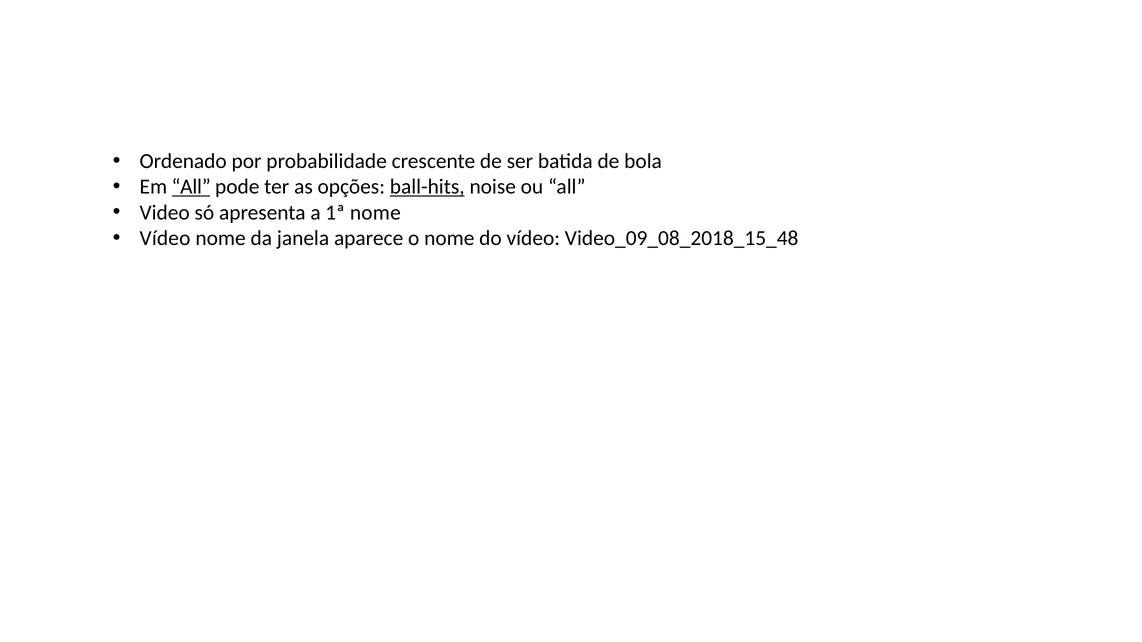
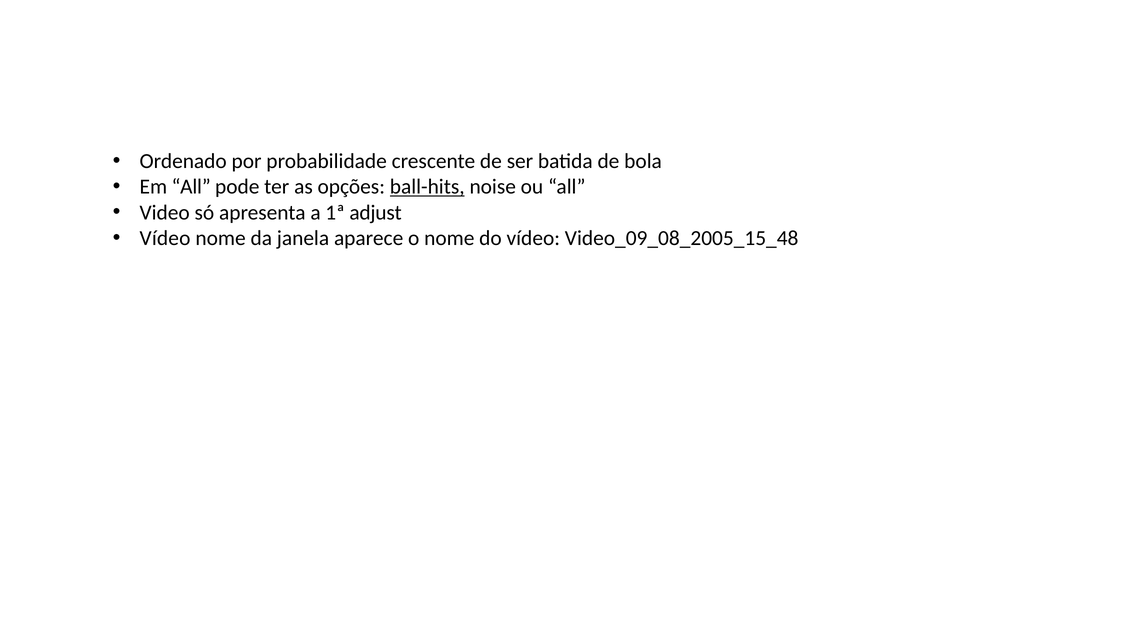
All at (191, 187) underline: present -> none
1ª nome: nome -> adjust
Video_09_08_2018_15_48: Video_09_08_2018_15_48 -> Video_09_08_2005_15_48
